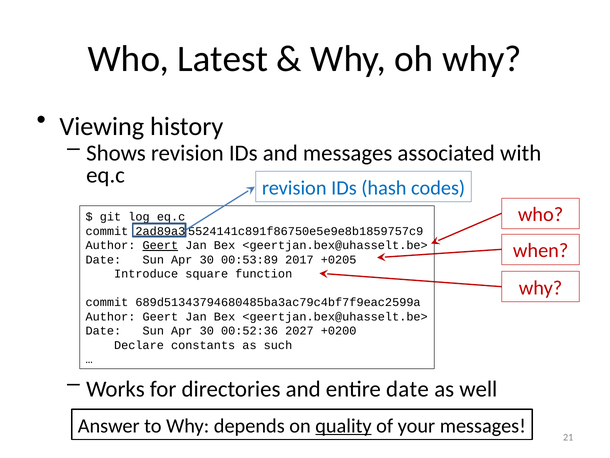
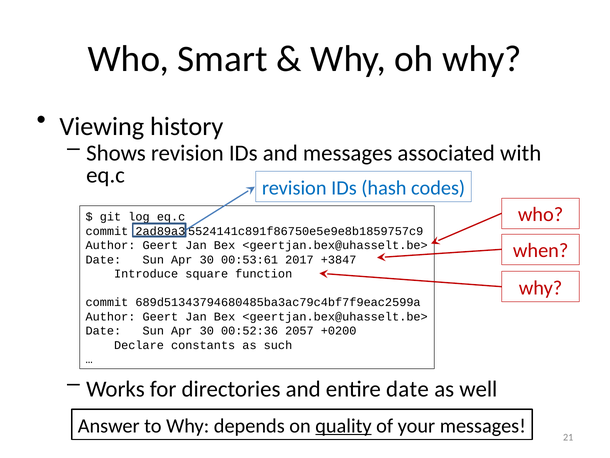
Latest: Latest -> Smart
Geert at (160, 245) underline: present -> none
00:53:89: 00:53:89 -> 00:53:61
+0205: +0205 -> +3847
2027: 2027 -> 2057
